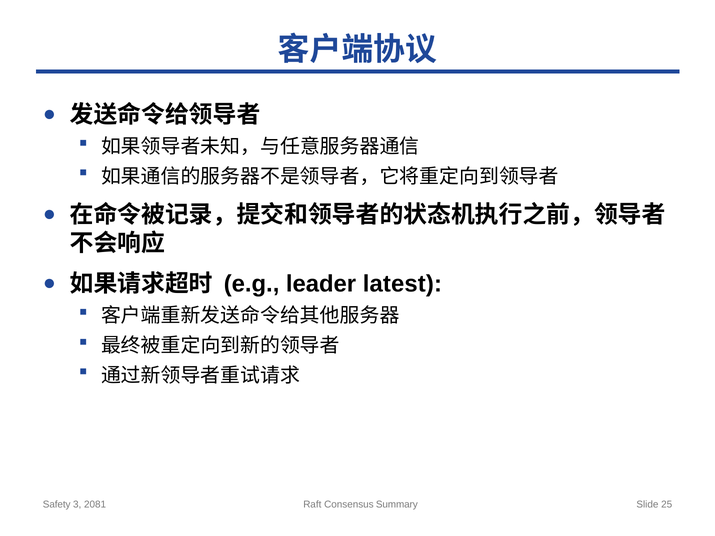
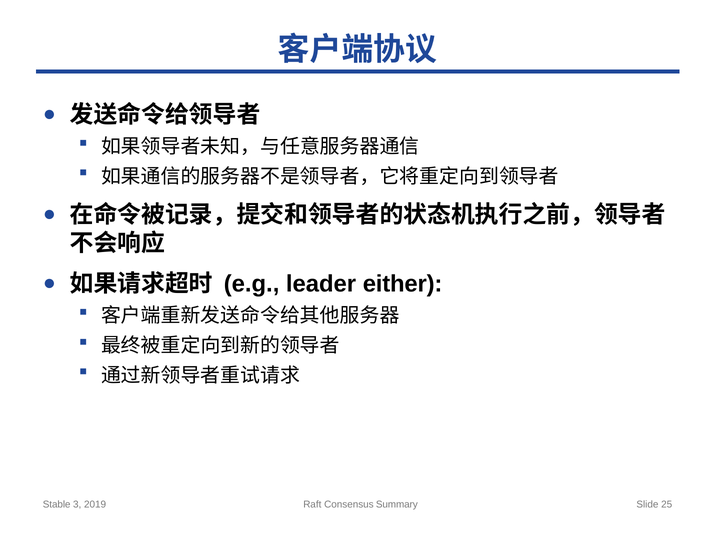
latest: latest -> either
Safety: Safety -> Stable
2081: 2081 -> 2019
